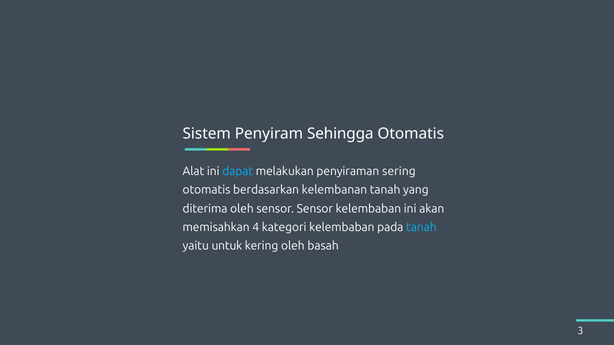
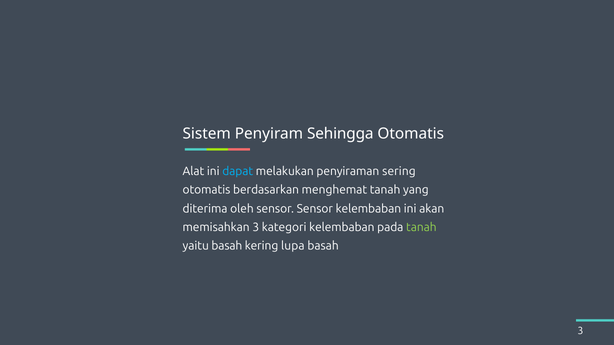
kelembanan: kelembanan -> menghemat
memisahkan 4: 4 -> 3
tanah at (421, 227) colour: light blue -> light green
yaitu untuk: untuk -> basah
kering oleh: oleh -> lupa
